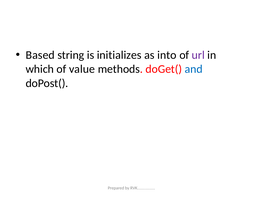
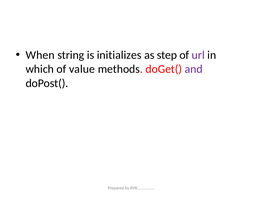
Based: Based -> When
into: into -> step
and colour: blue -> purple
